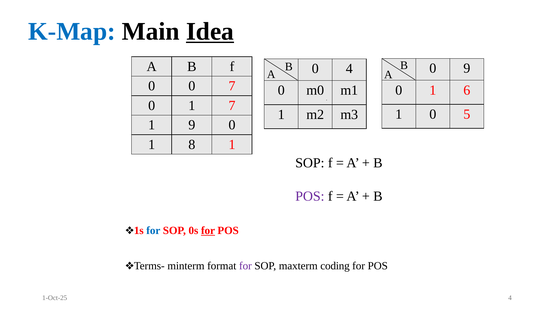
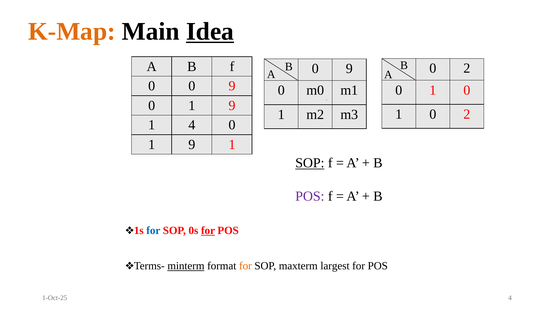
K-Map colour: blue -> orange
B 0 9: 9 -> 2
4 at (349, 69): 4 -> 9
0 0 7: 7 -> 9
6 at (467, 90): 6 -> 0
7 at (232, 105): 7 -> 9
1 0 5: 5 -> 2
1 9: 9 -> 4
8 at (192, 144): 8 -> 9
SOP at (310, 163) underline: none -> present
minterm underline: none -> present
for at (245, 266) colour: purple -> orange
coding: coding -> largest
